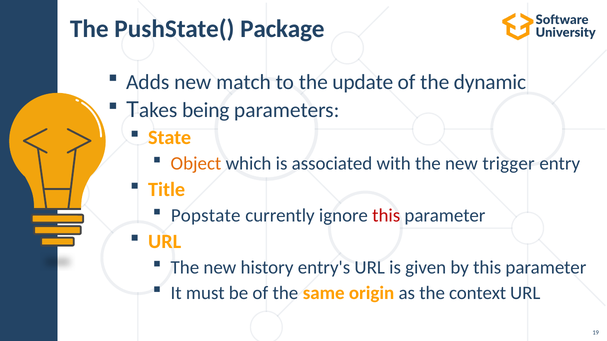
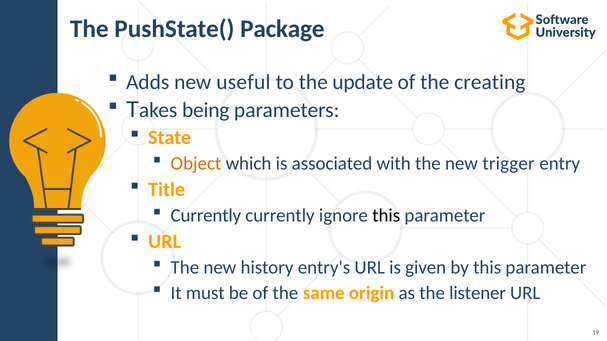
match: match -> useful
dynamic: dynamic -> creating
Popstate at (206, 216): Popstate -> Currently
this at (386, 216) colour: red -> black
context: context -> listener
